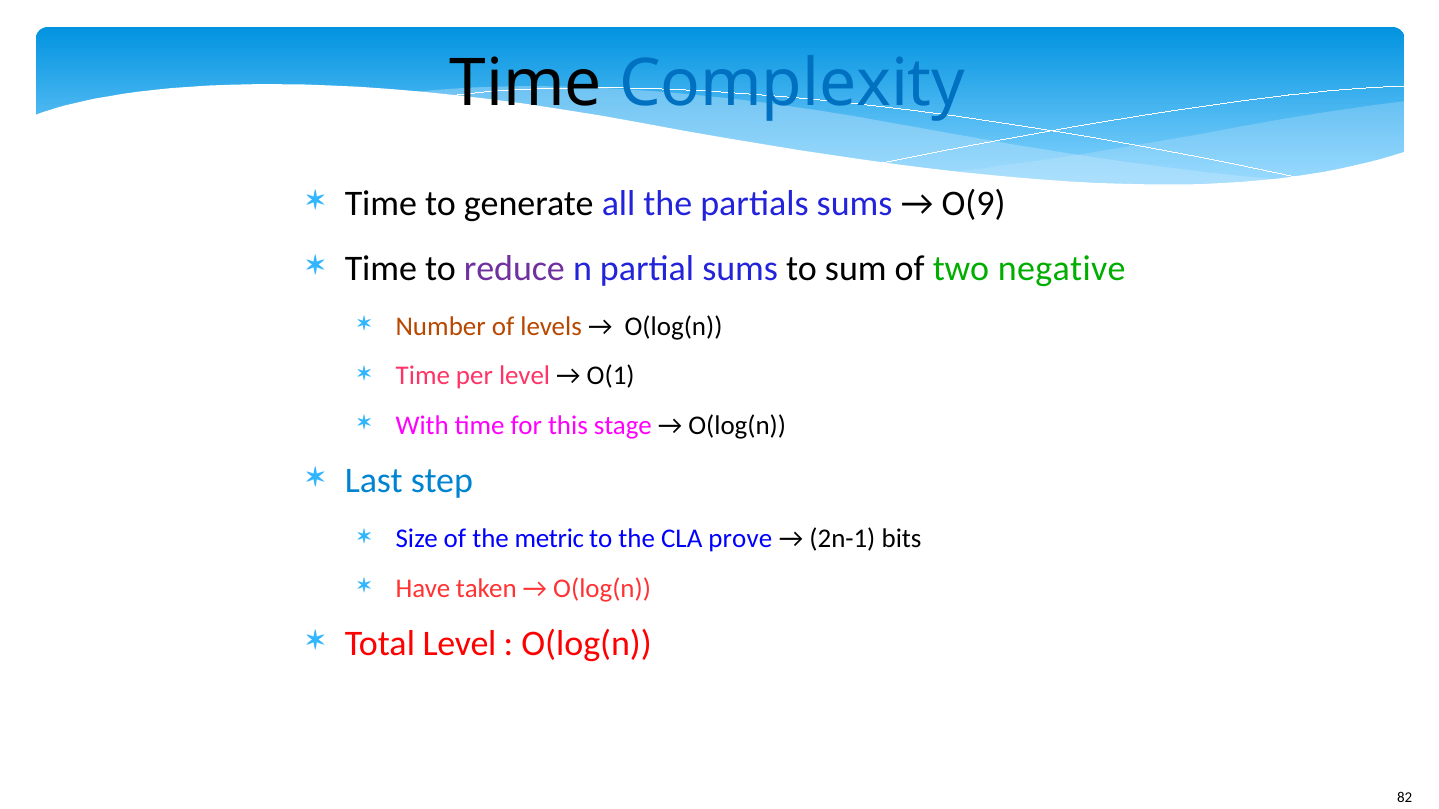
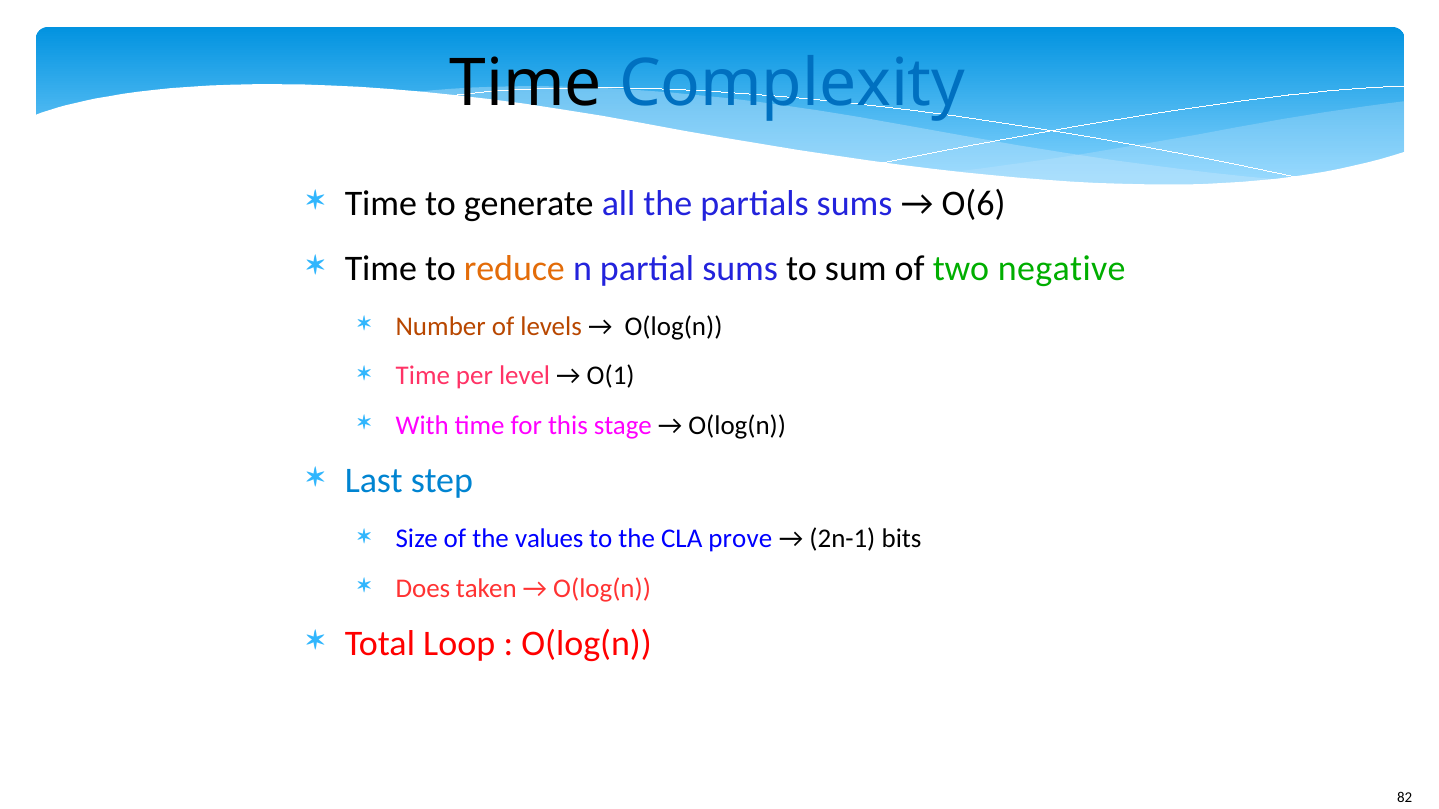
O(9: O(9 -> O(6
reduce colour: purple -> orange
metric: metric -> values
Have: Have -> Does
Total Level: Level -> Loop
